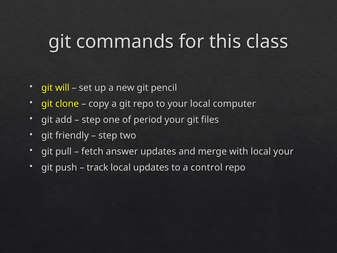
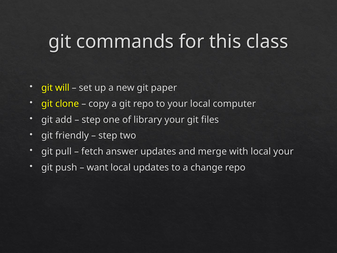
pencil: pencil -> paper
period: period -> library
track: track -> want
control: control -> change
